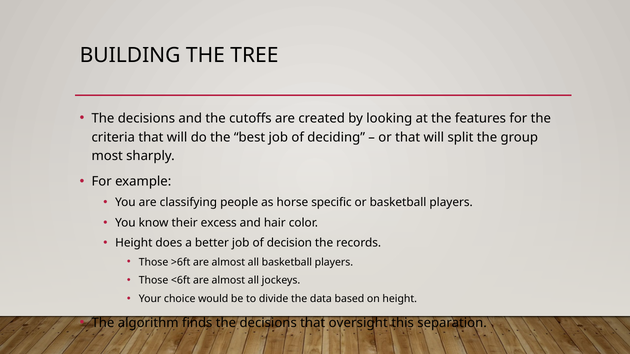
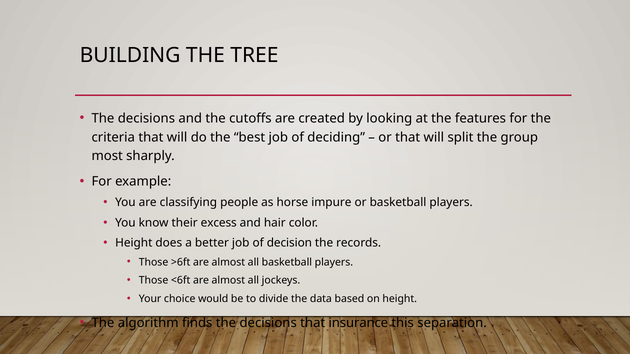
specific: specific -> impure
oversight: oversight -> insurance
